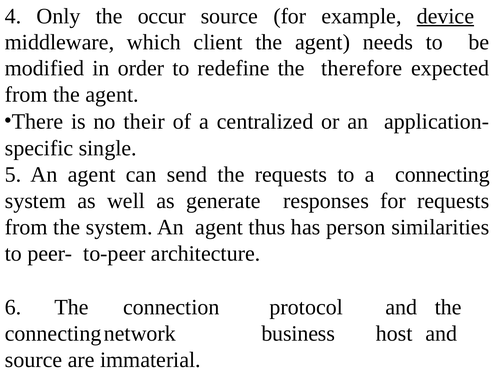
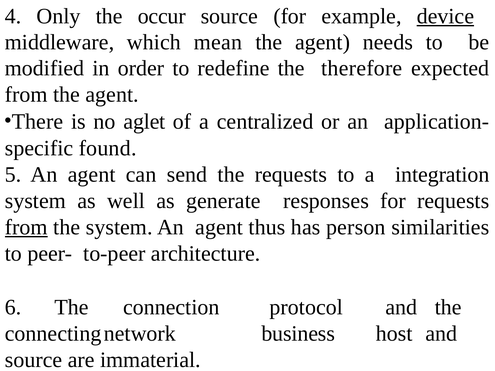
client: client -> mean
their: their -> aglet
single: single -> found
connecting: connecting -> integration
from at (26, 227) underline: none -> present
